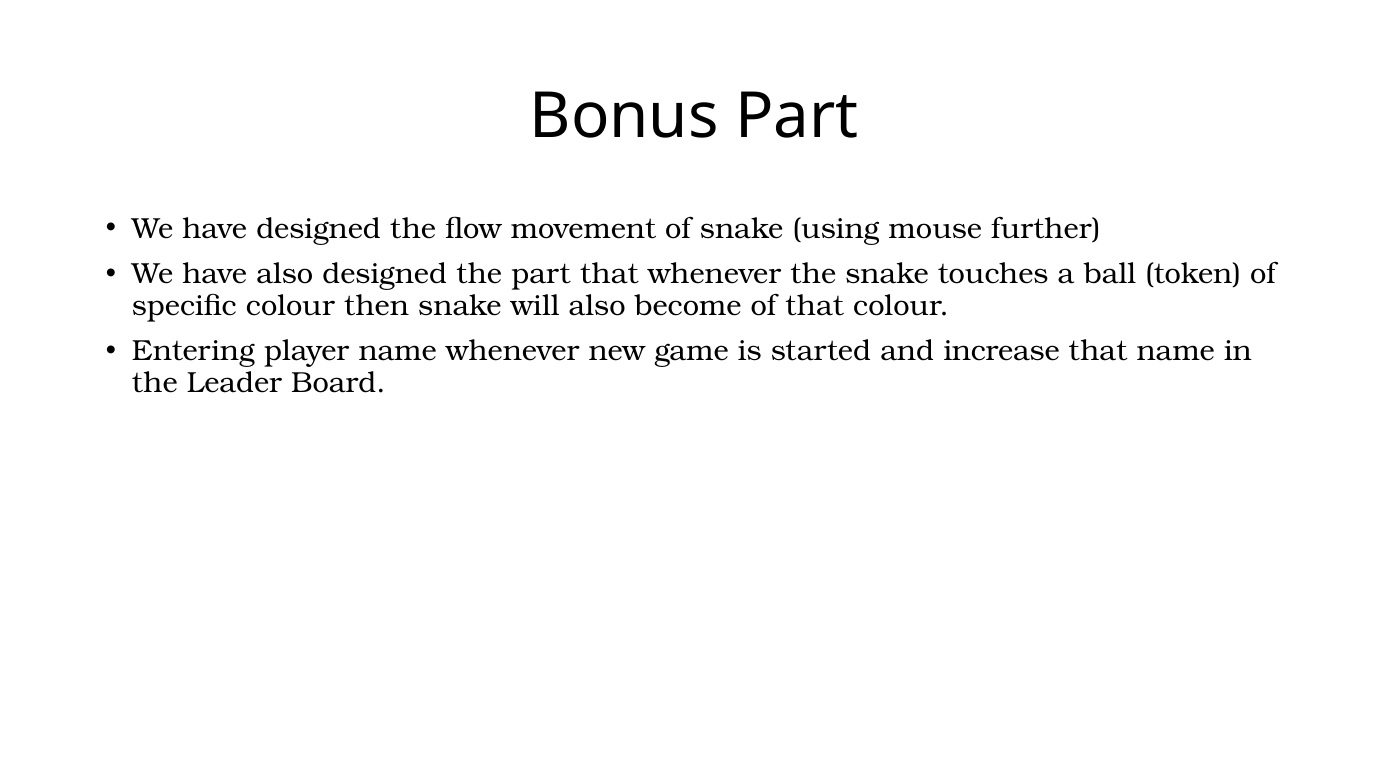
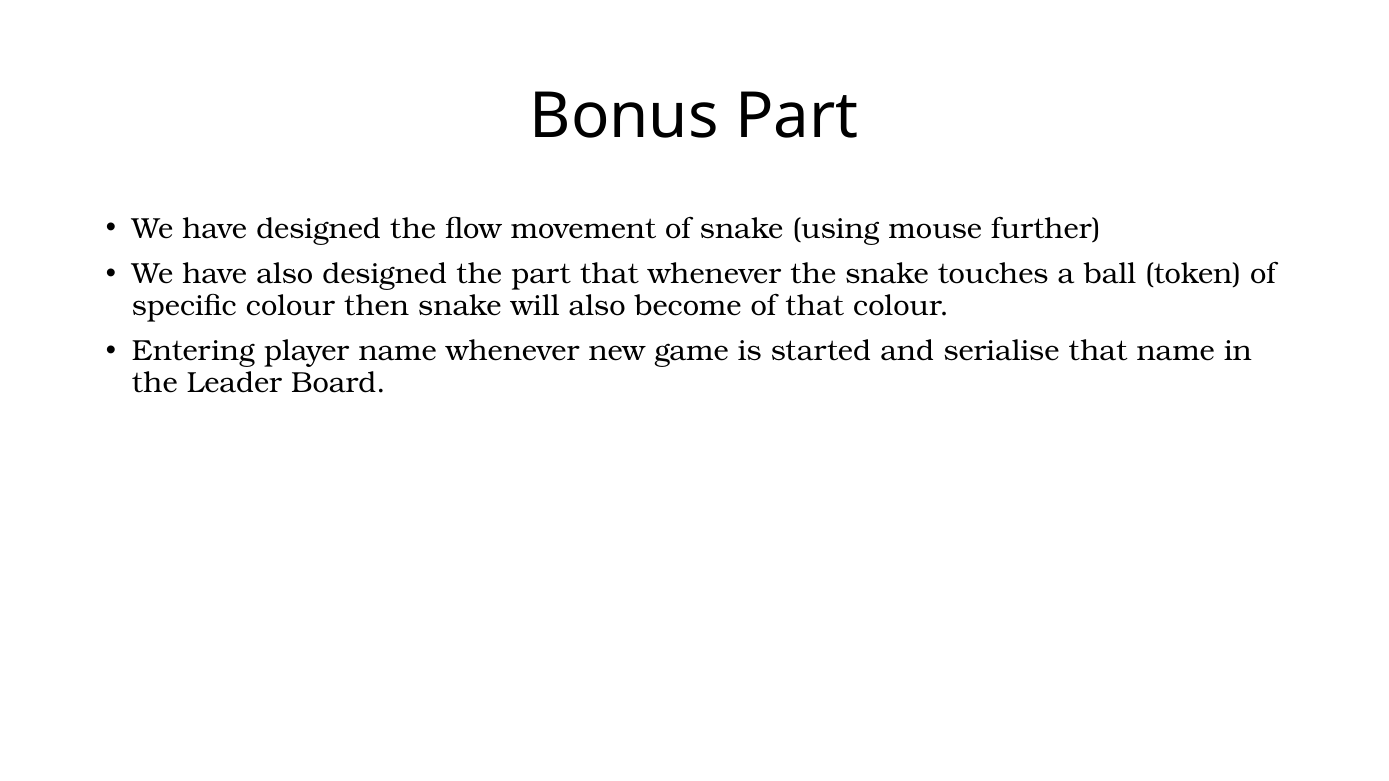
increase: increase -> serialise
